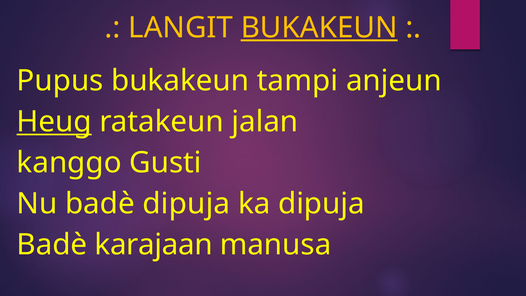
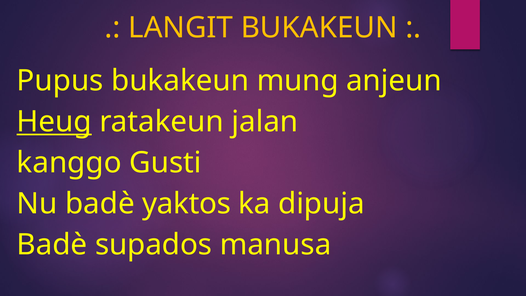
BUKAKEUN at (319, 28) underline: present -> none
tampi: tampi -> mung
badè dipuja: dipuja -> yaktos
karajaan: karajaan -> supados
